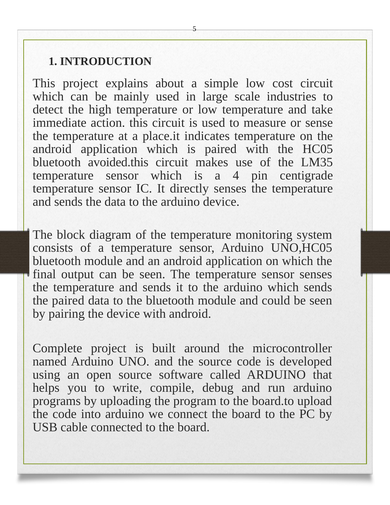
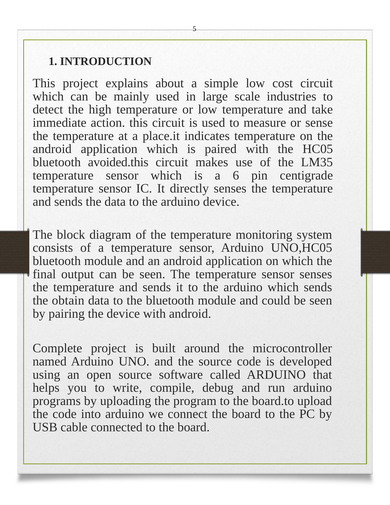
4: 4 -> 6
the paired: paired -> obtain
